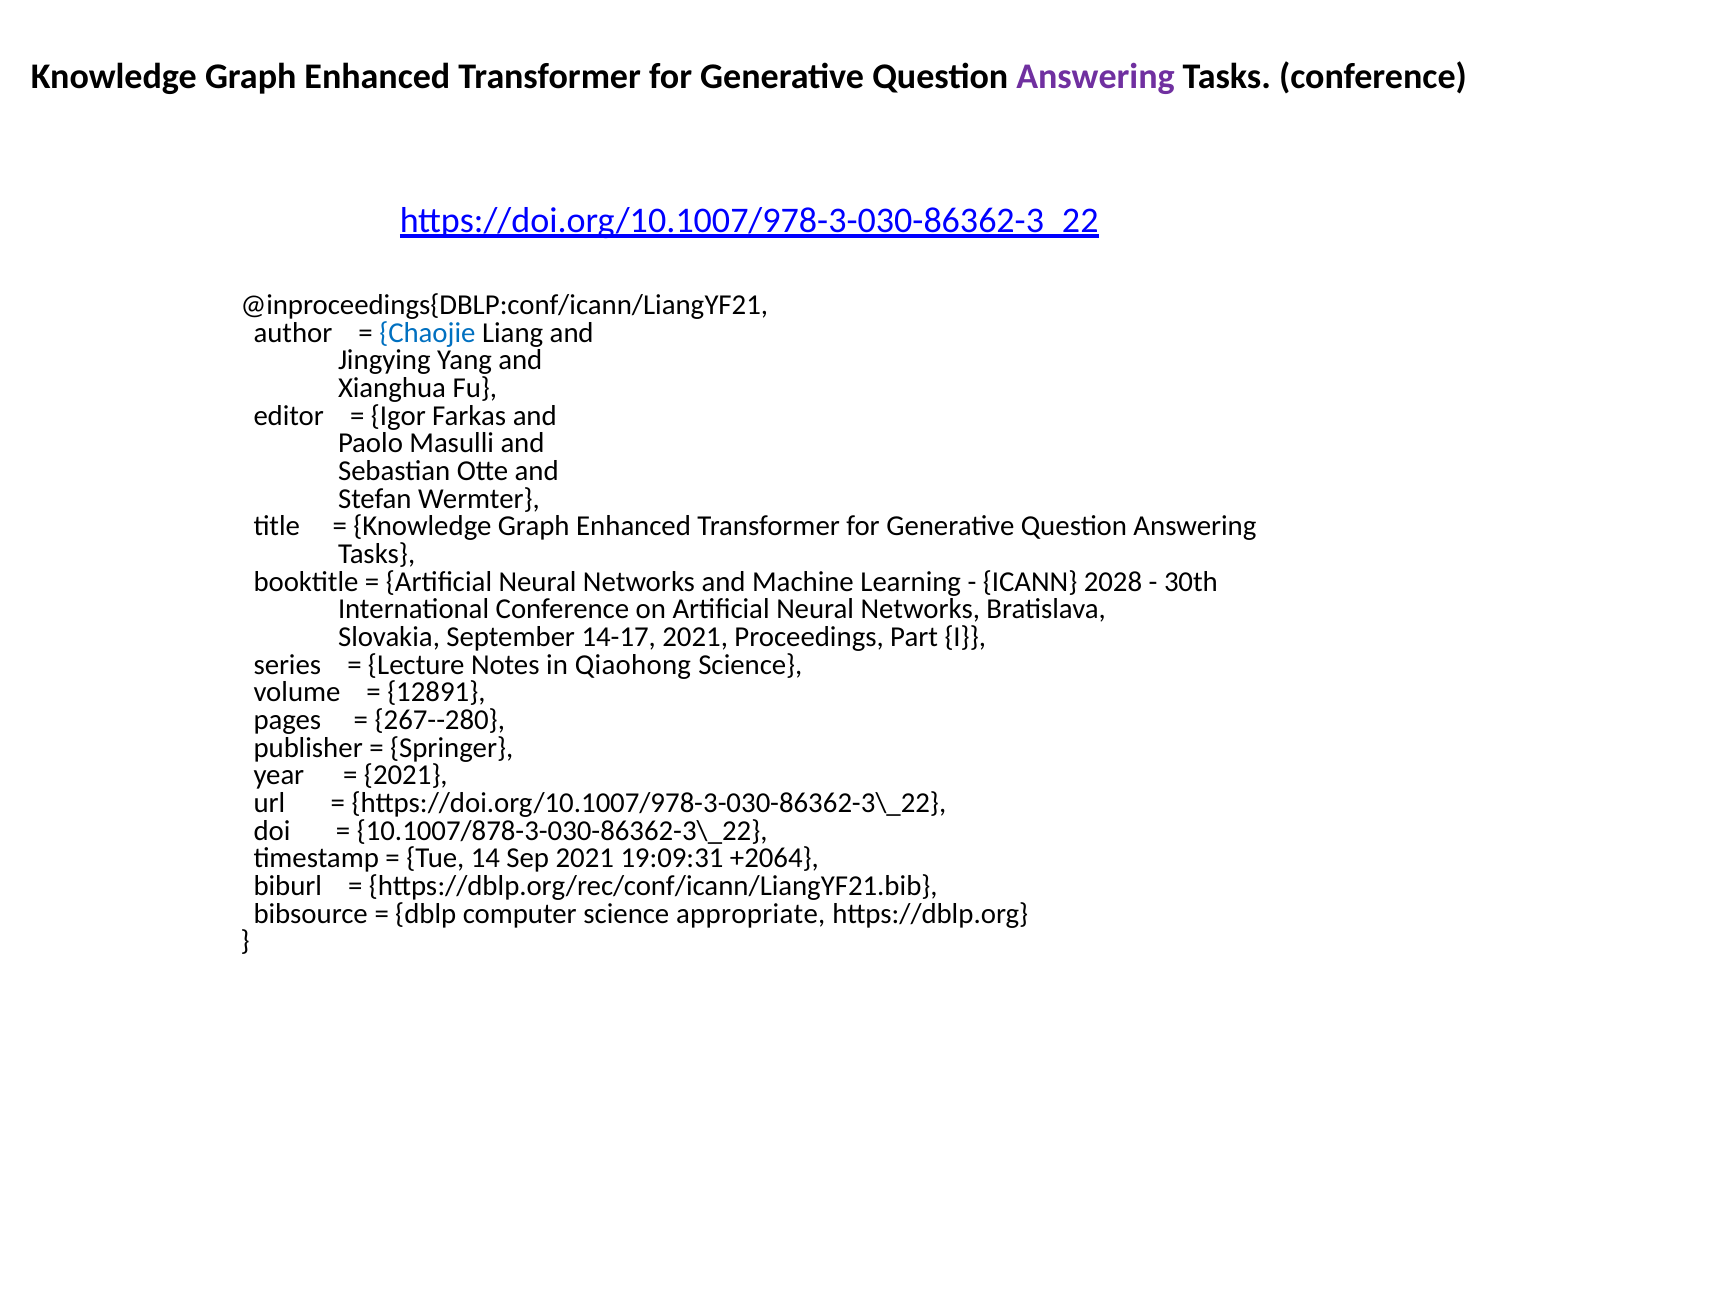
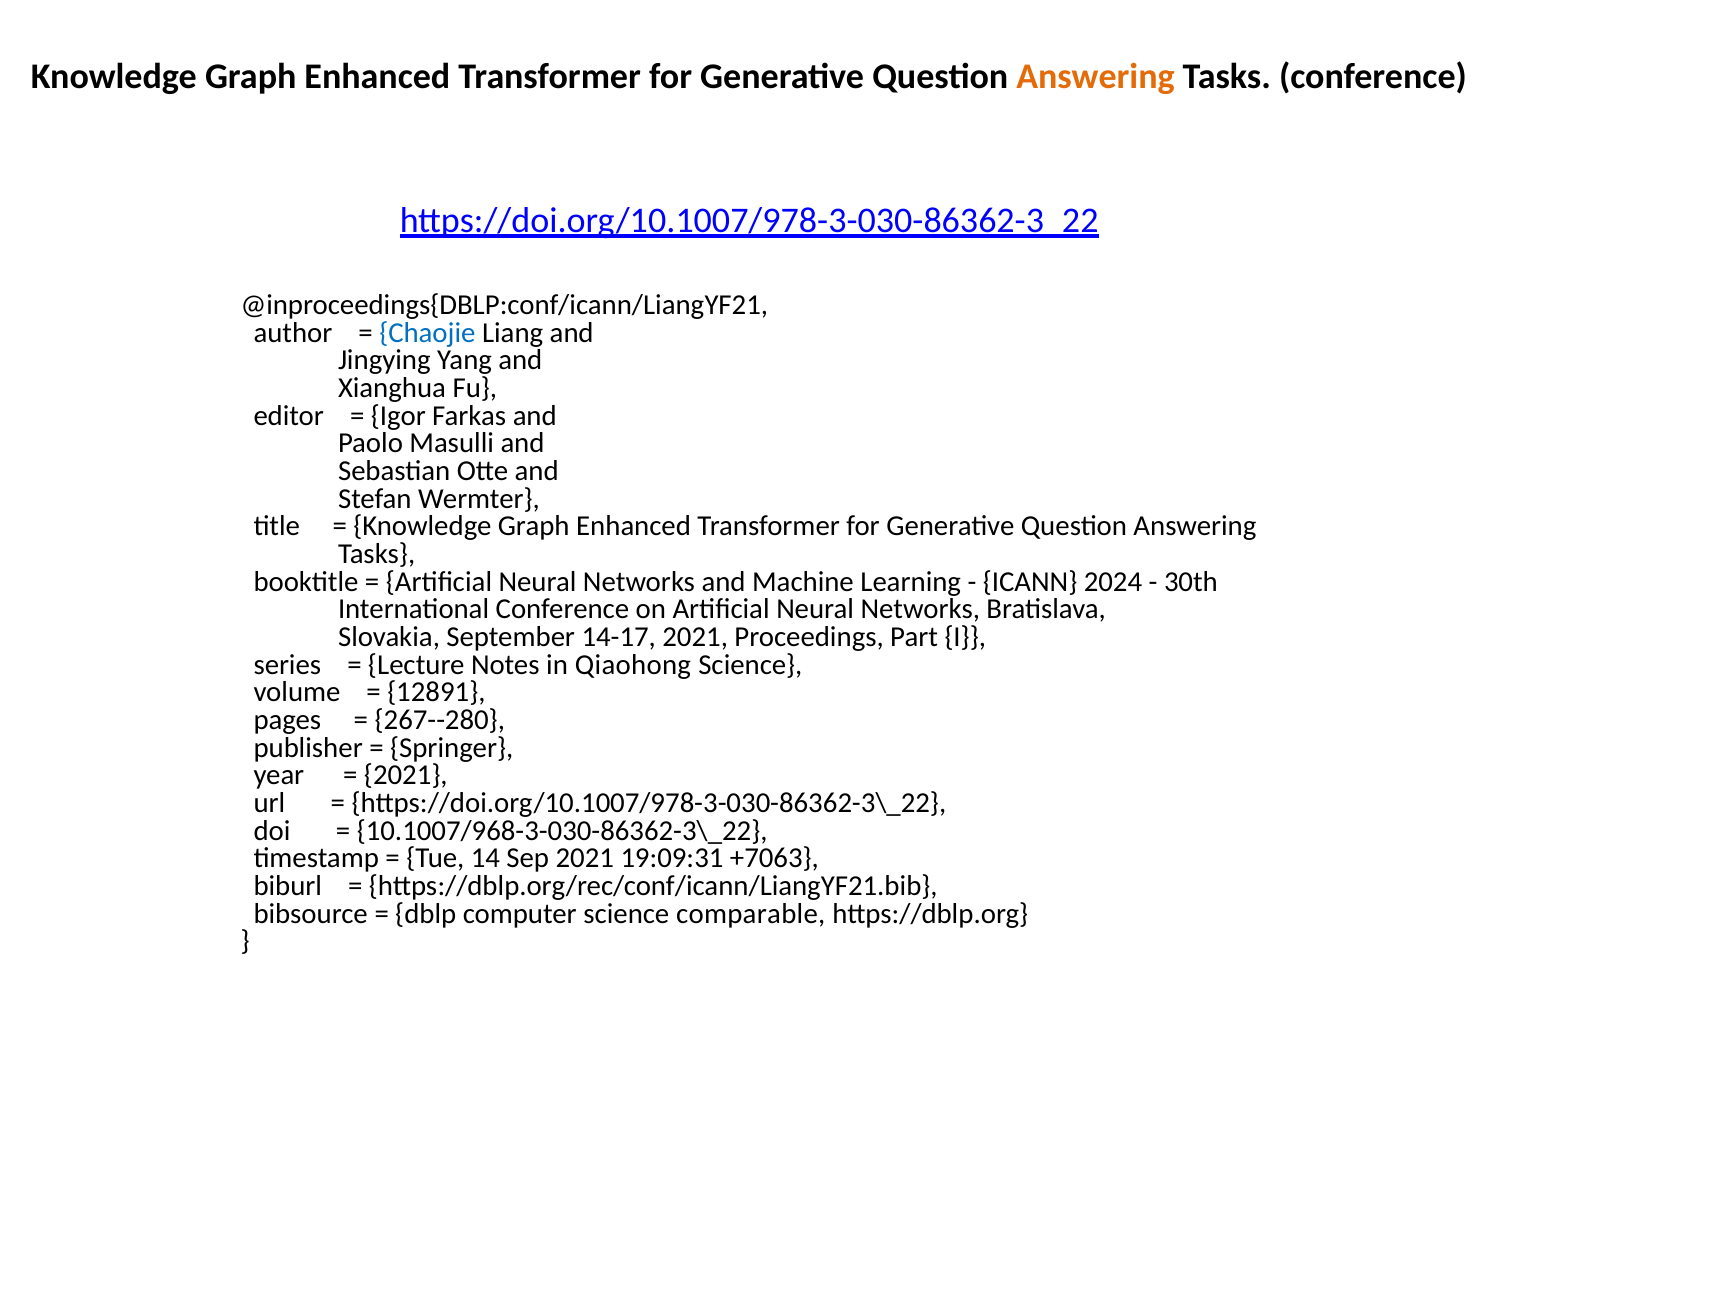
Answering at (1095, 76) colour: purple -> orange
2028: 2028 -> 2024
10.1007/878-3-030-86362-3\_22: 10.1007/878-3-030-86362-3\_22 -> 10.1007/968-3-030-86362-3\_22
+2064: +2064 -> +7063
appropriate: appropriate -> comparable
